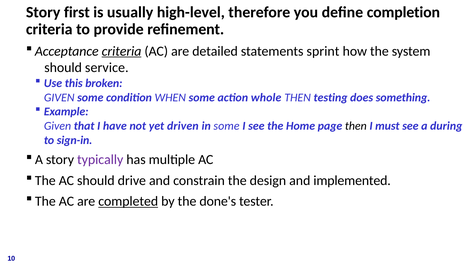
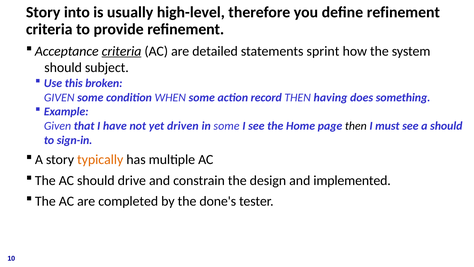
first: first -> into
define completion: completion -> refinement
service: service -> subject
whole: whole -> record
testing: testing -> having
a during: during -> should
typically colour: purple -> orange
completed underline: present -> none
